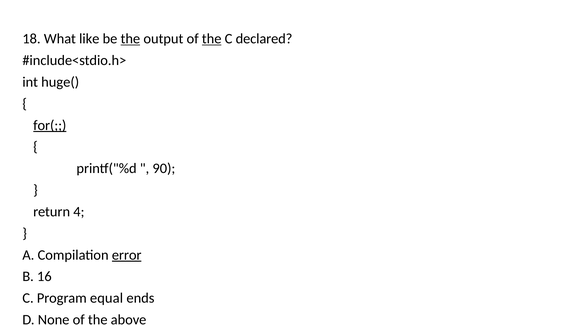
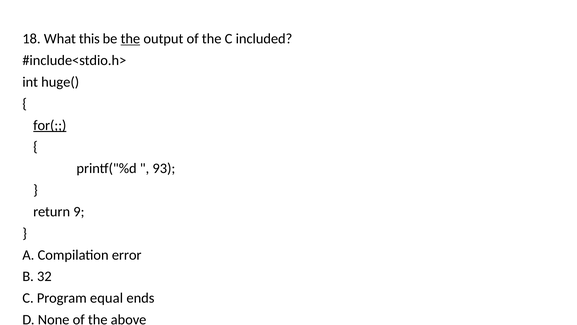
like: like -> this
the at (212, 39) underline: present -> none
declared: declared -> included
90: 90 -> 93
4: 4 -> 9
error underline: present -> none
16: 16 -> 32
